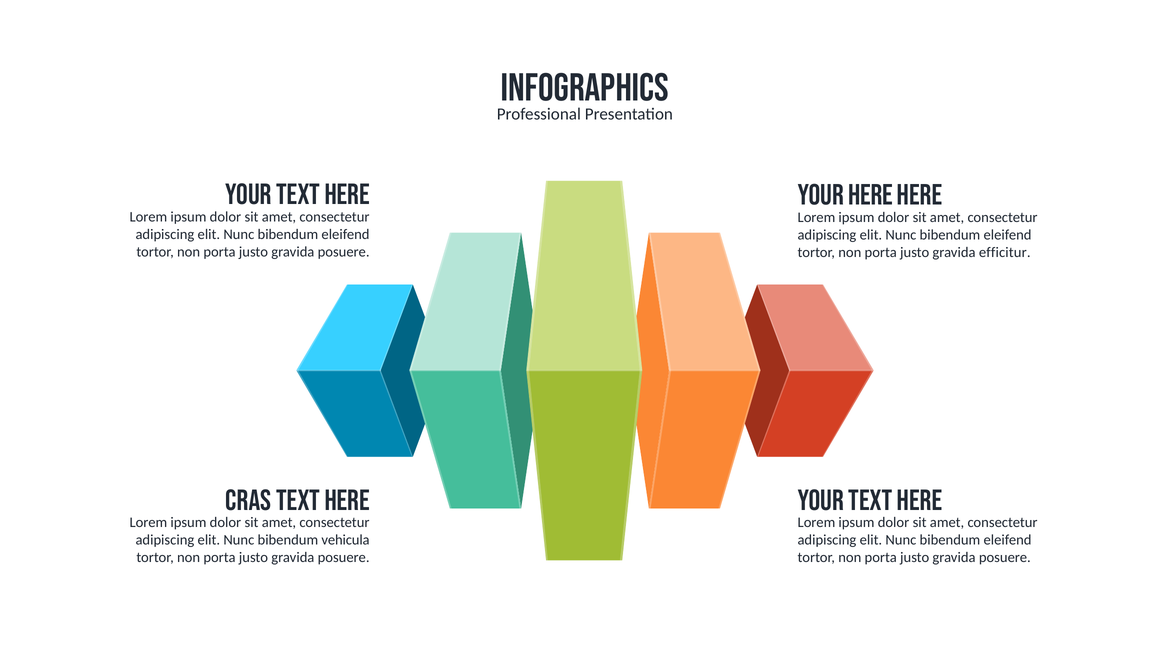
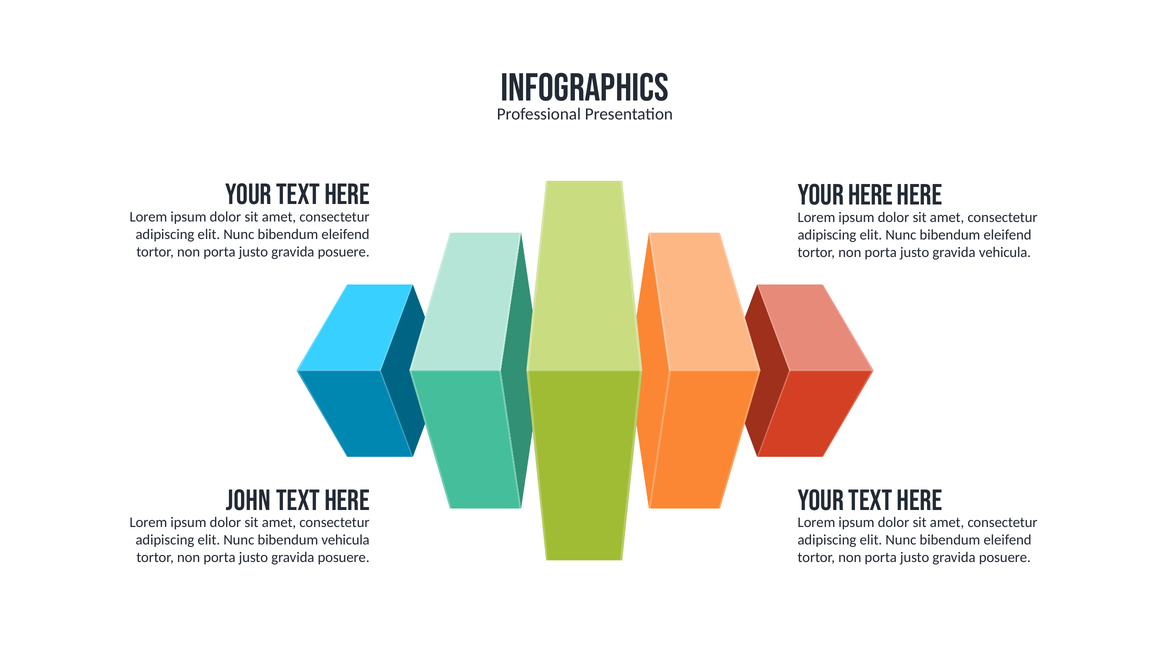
gravida efficitur: efficitur -> vehicula
Cras: Cras -> John
